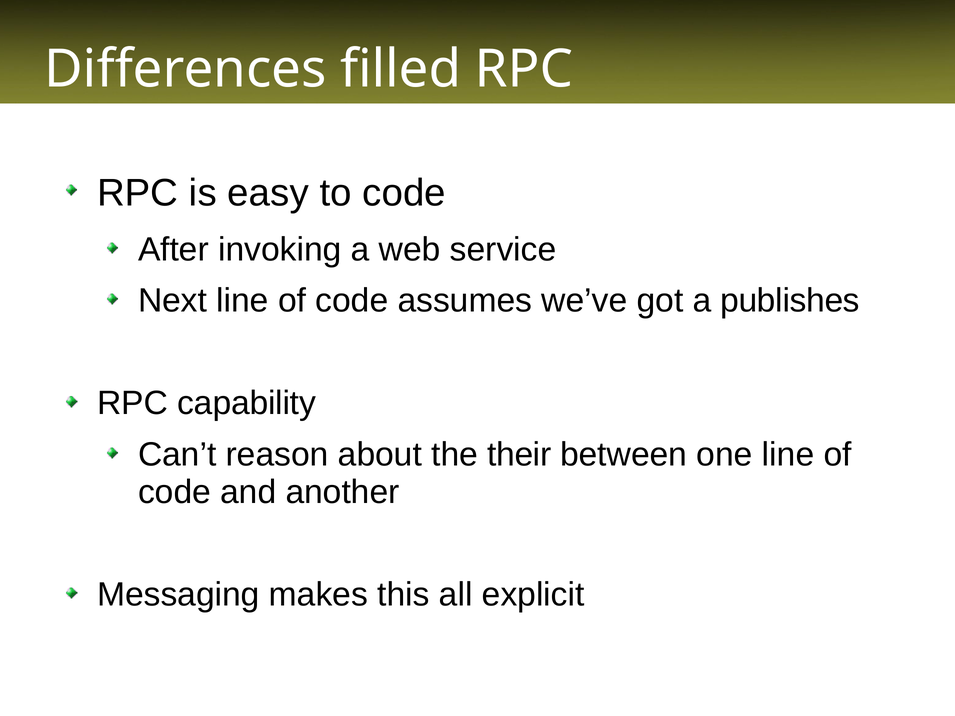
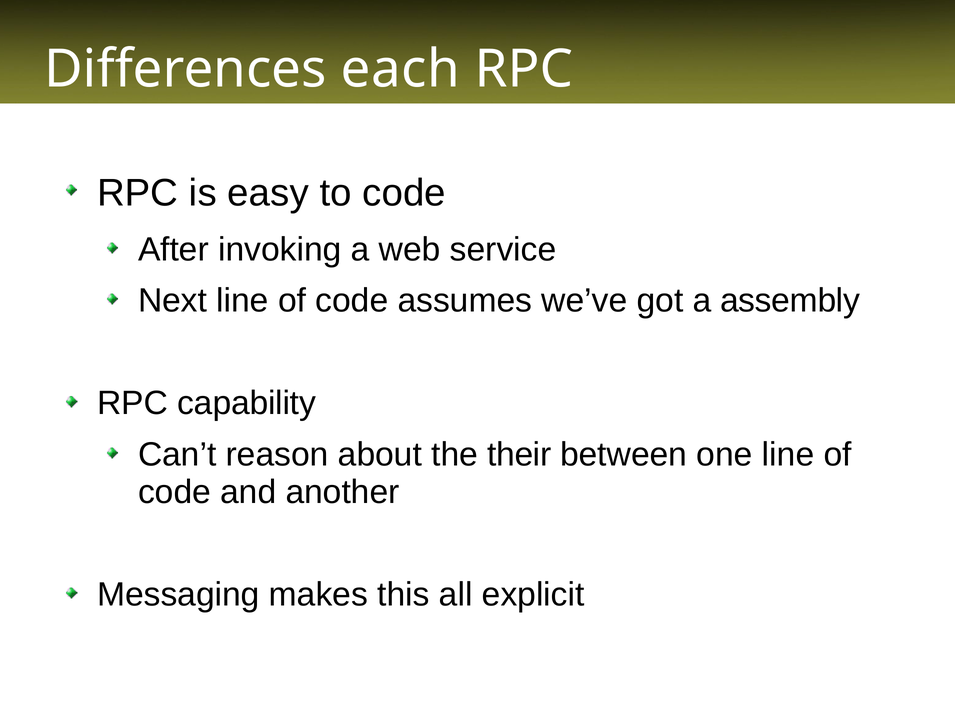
filled: filled -> each
publishes: publishes -> assembly
